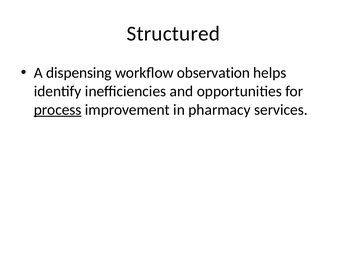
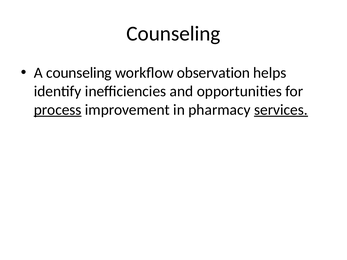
Structured at (173, 34): Structured -> Counseling
A dispensing: dispensing -> counseling
services underline: none -> present
